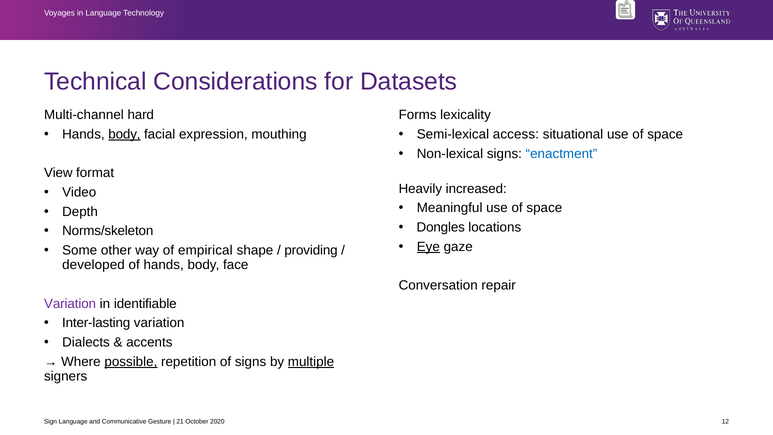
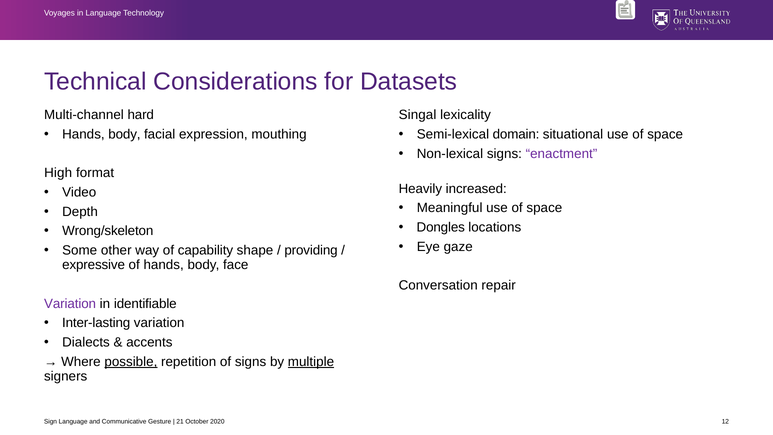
Forms: Forms -> Singal
body at (124, 134) underline: present -> none
access: access -> domain
enactment colour: blue -> purple
View: View -> High
Norms/skeleton: Norms/skeleton -> Wrong/skeleton
Eye underline: present -> none
empirical: empirical -> capability
developed: developed -> expressive
